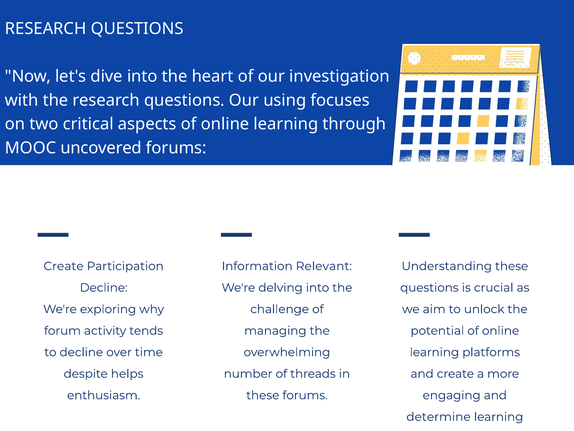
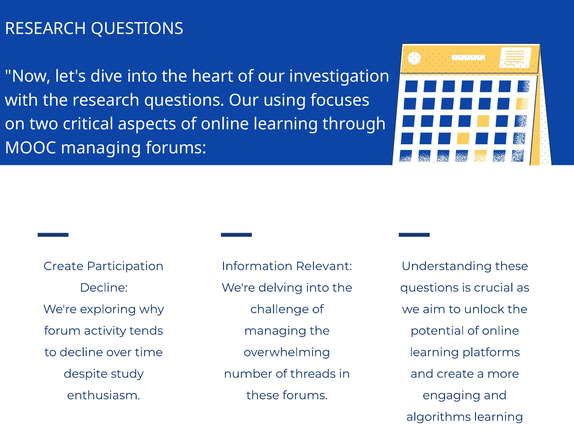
MOOC uncovered: uncovered -> managing
helps: helps -> study
determine: determine -> algorithms
